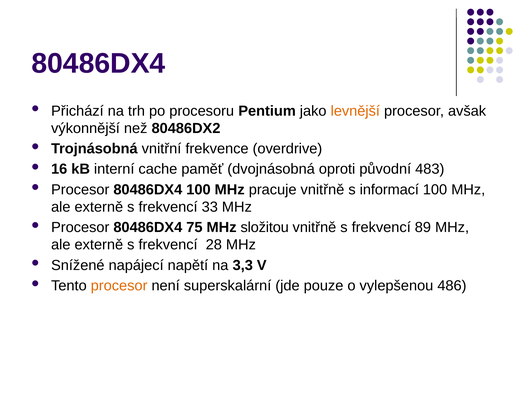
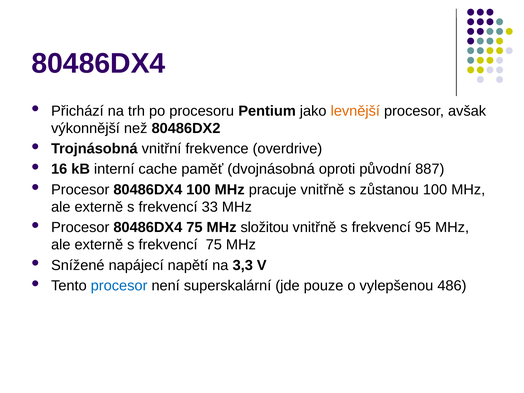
483: 483 -> 887
informací: informací -> zůstanou
89: 89 -> 95
frekvencí 28: 28 -> 75
procesor at (119, 286) colour: orange -> blue
